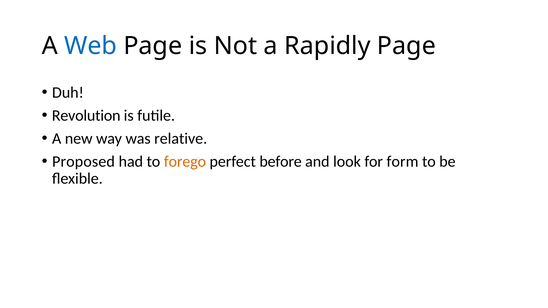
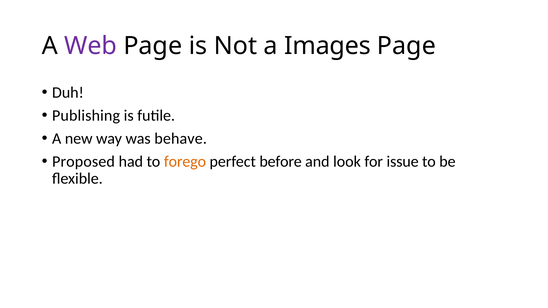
Web colour: blue -> purple
Rapidly: Rapidly -> Images
Revolution: Revolution -> Publishing
relative: relative -> behave
form: form -> issue
